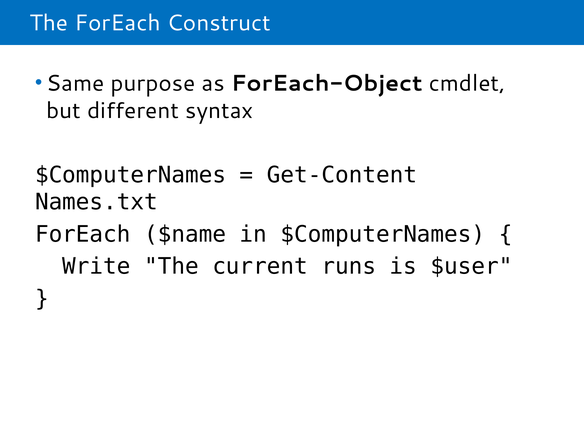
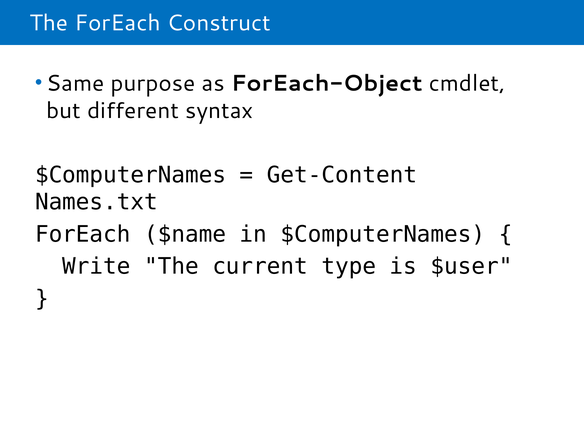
runs: runs -> type
